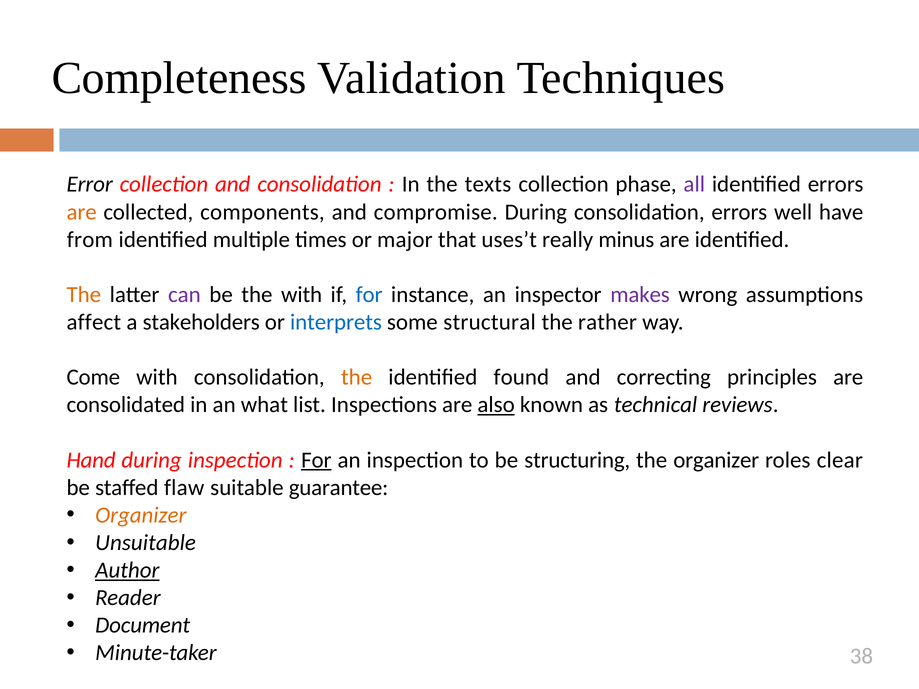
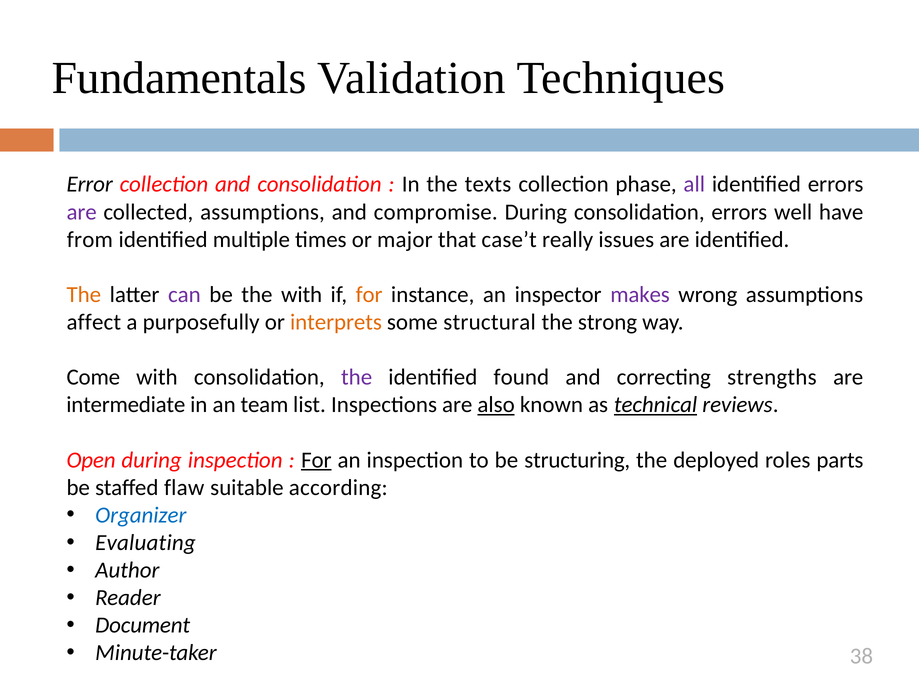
Completeness: Completeness -> Fundamentals
are at (82, 212) colour: orange -> purple
collected components: components -> assumptions
uses’t: uses’t -> case’t
minus: minus -> issues
for at (369, 295) colour: blue -> orange
stakeholders: stakeholders -> purposefully
interprets colour: blue -> orange
rather: rather -> strong
the at (357, 377) colour: orange -> purple
principles: principles -> strengths
consolidated: consolidated -> intermediate
what: what -> team
technical underline: none -> present
Hand: Hand -> Open
the organizer: organizer -> deployed
clear: clear -> parts
guarantee: guarantee -> according
Organizer at (141, 515) colour: orange -> blue
Unsuitable: Unsuitable -> Evaluating
Author underline: present -> none
